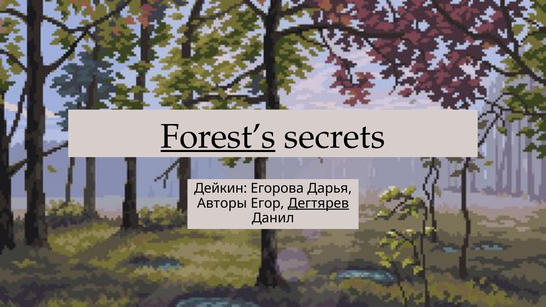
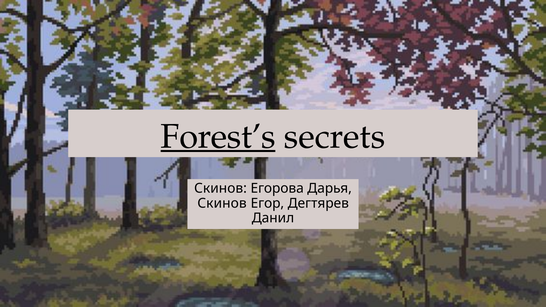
Дейкин at (221, 189): Дейкин -> Скинов
Авторы at (222, 203): Авторы -> Скинов
Дегтярев underline: present -> none
